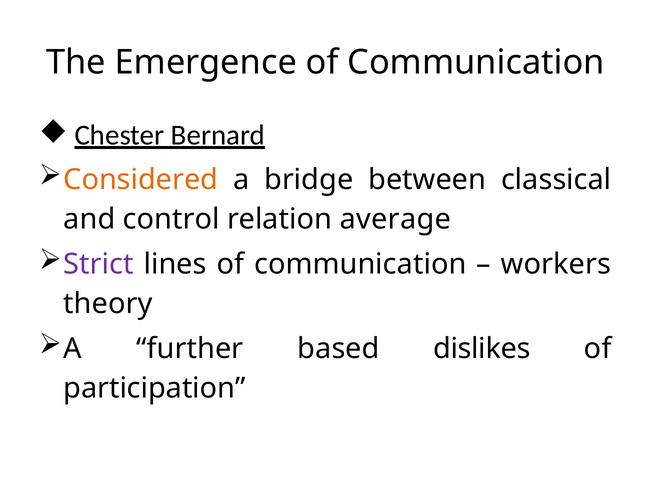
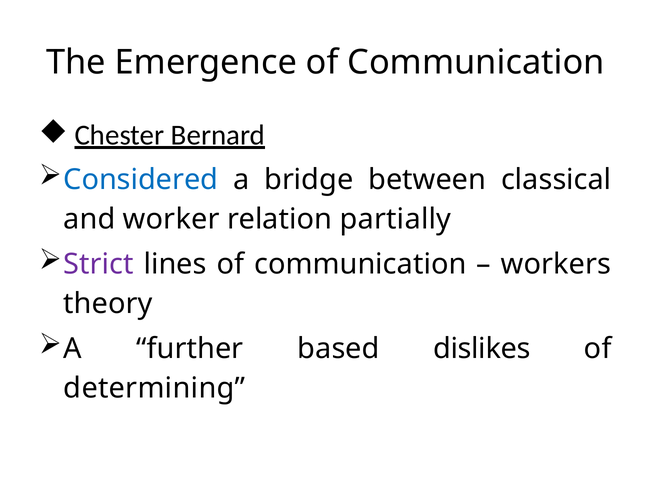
Considered colour: orange -> blue
control: control -> worker
average: average -> partially
participation: participation -> determining
